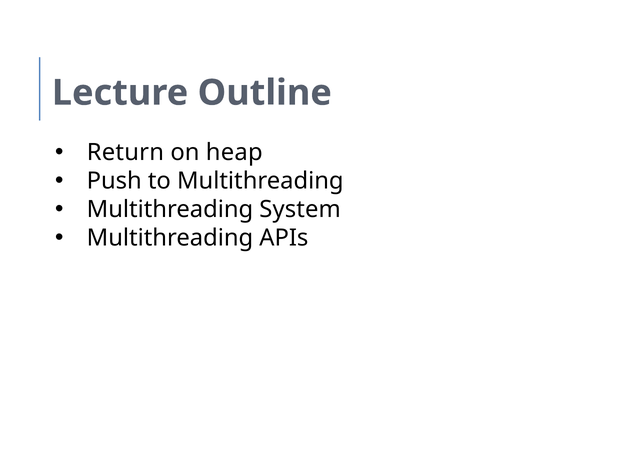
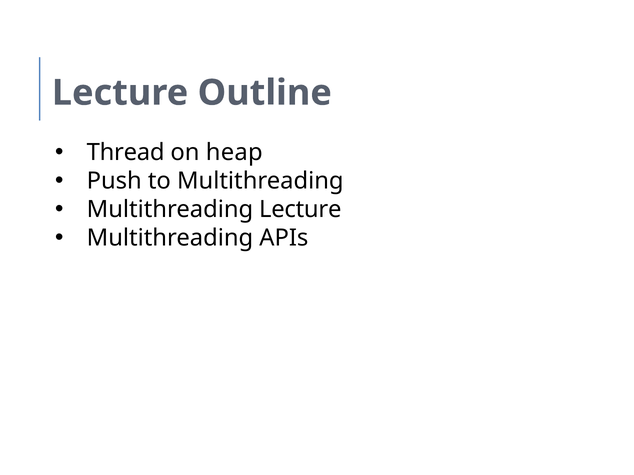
Return: Return -> Thread
Multithreading System: System -> Lecture
